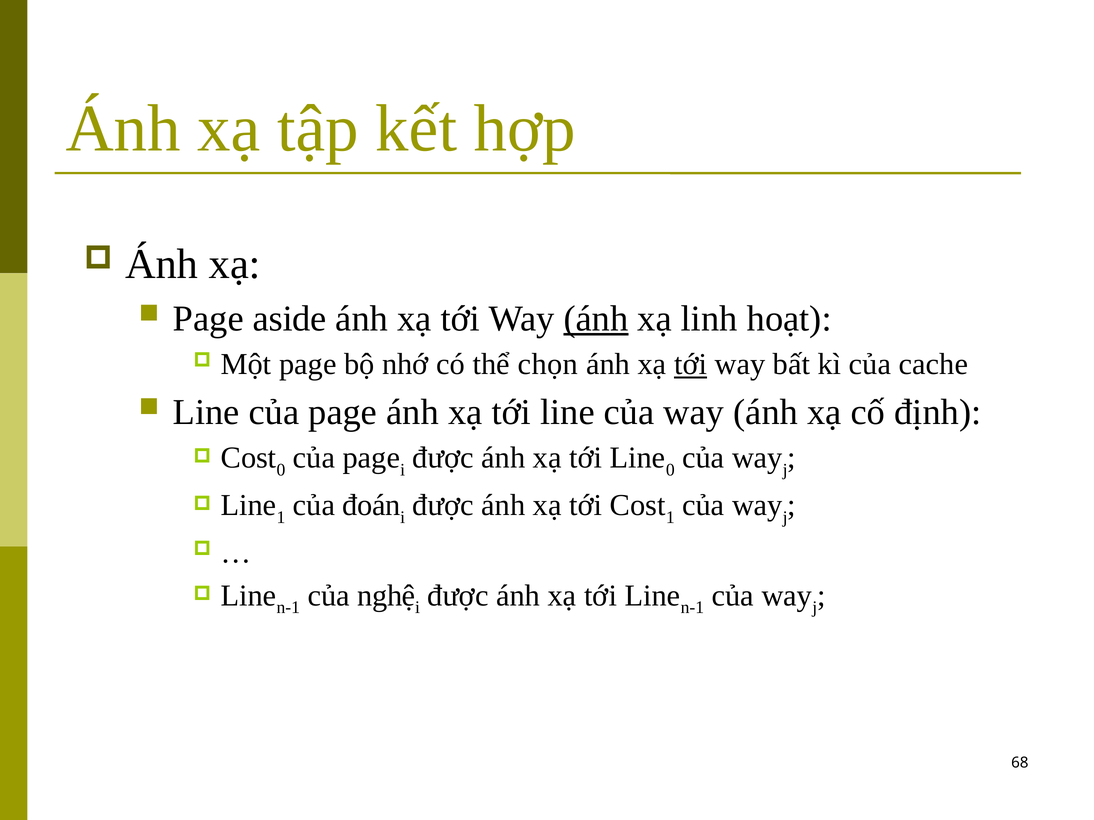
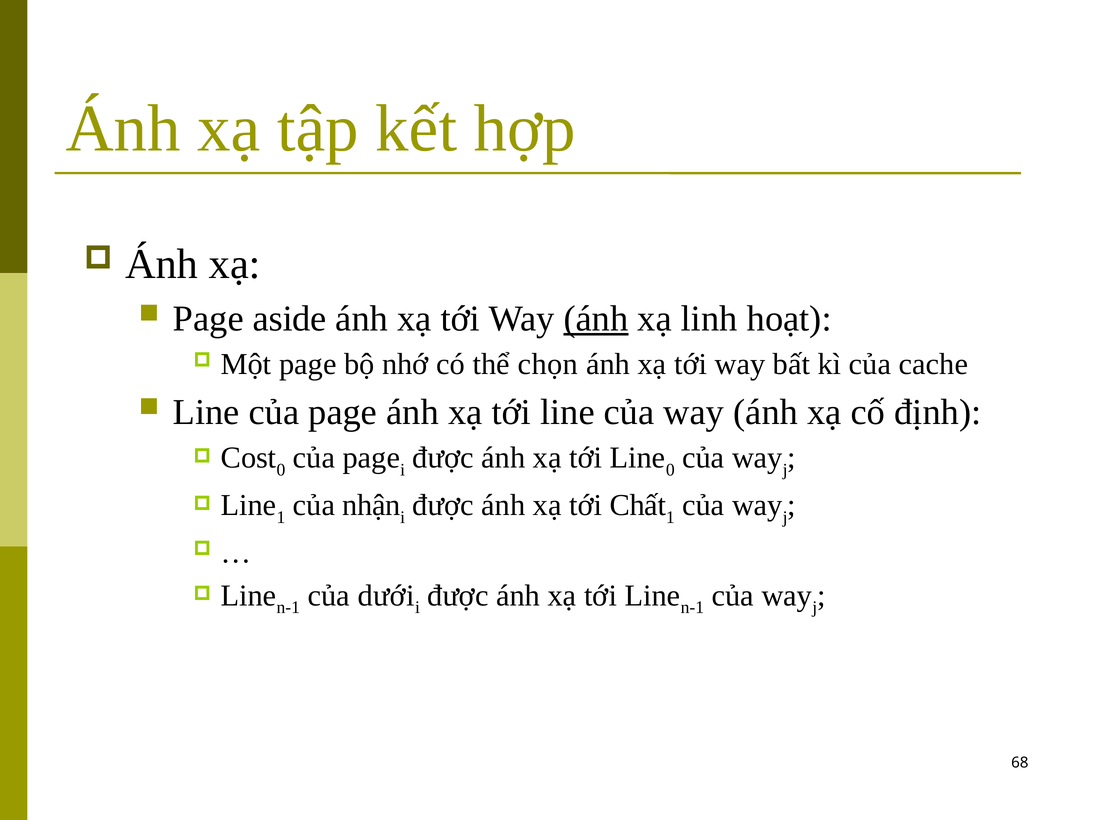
tới at (691, 365) underline: present -> none
đoán: đoán -> nhận
tới Cost: Cost -> Chất
nghệ: nghệ -> dưới
